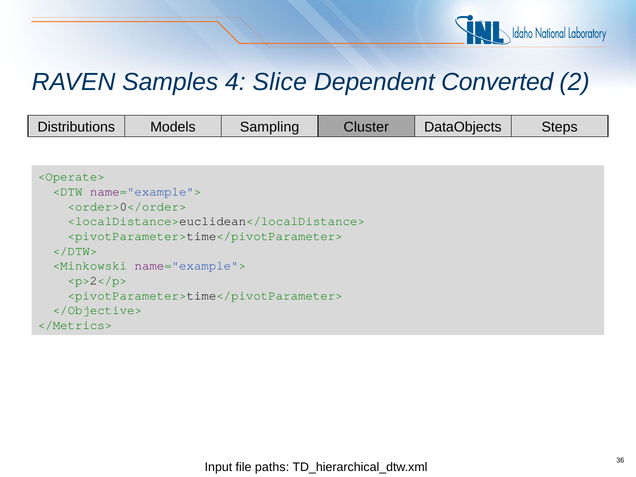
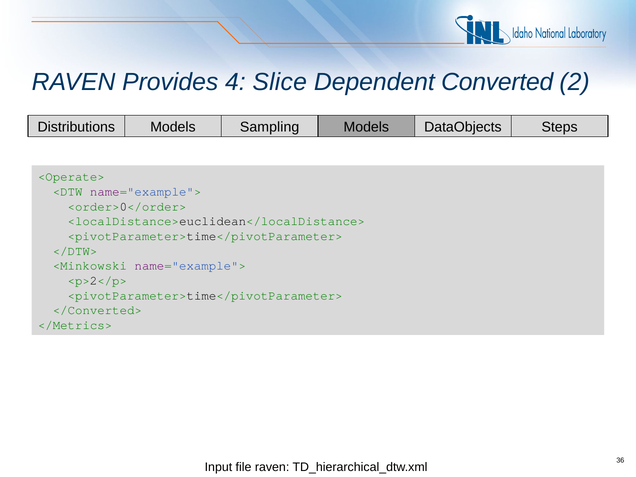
Samples: Samples -> Provides
Models Cluster: Cluster -> Models
</Objective>: </Objective> -> </Converted>
file paths: paths -> raven
